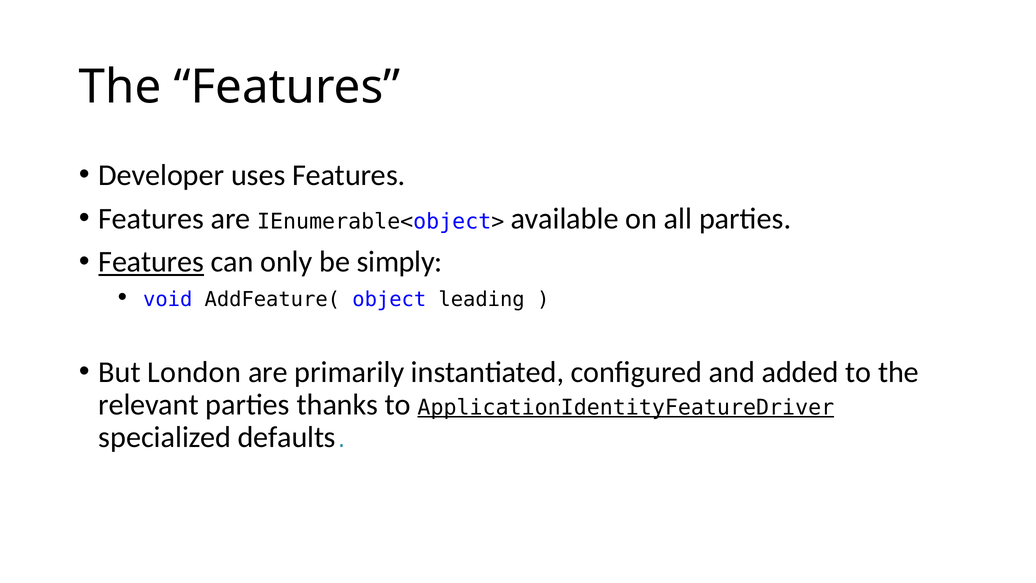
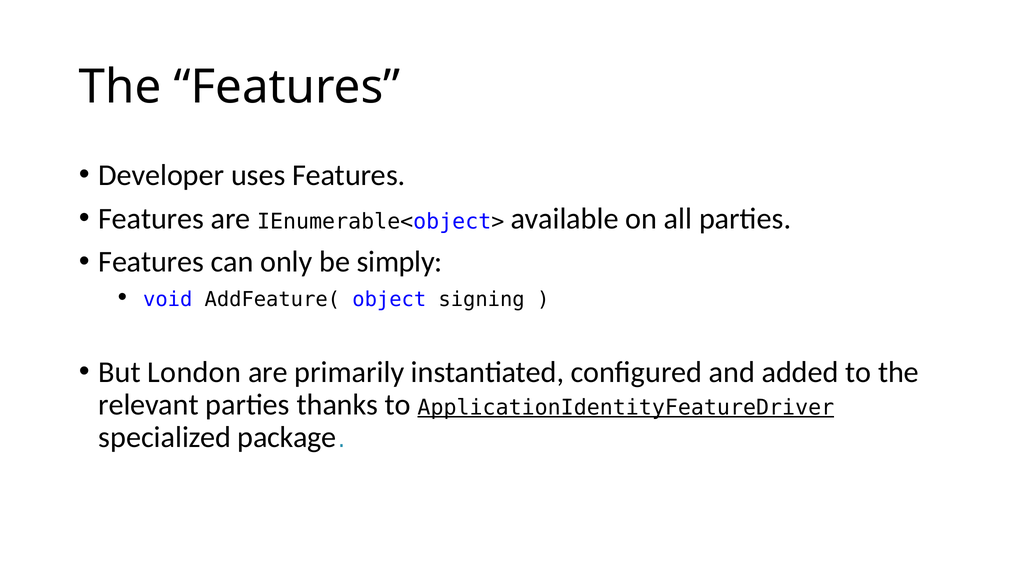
Features at (151, 262) underline: present -> none
leading: leading -> signing
defaults: defaults -> package
